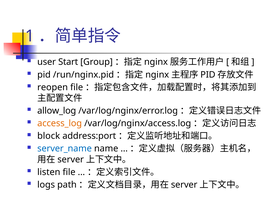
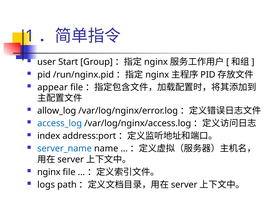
reopen: reopen -> appear
access_log colour: orange -> blue
block: block -> index
listen at (49, 172): listen -> nginx
